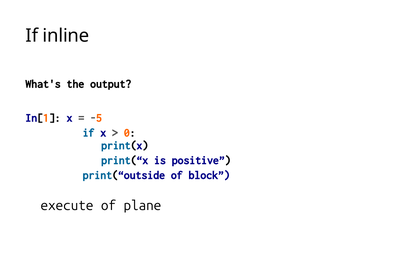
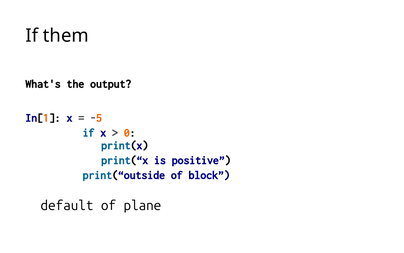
inline: inline -> them
execute: execute -> default
